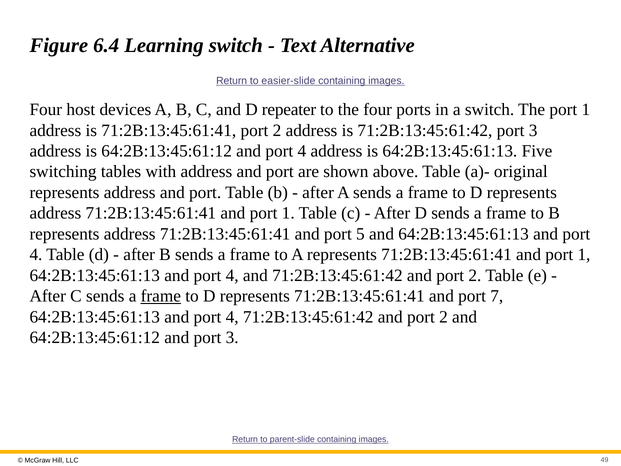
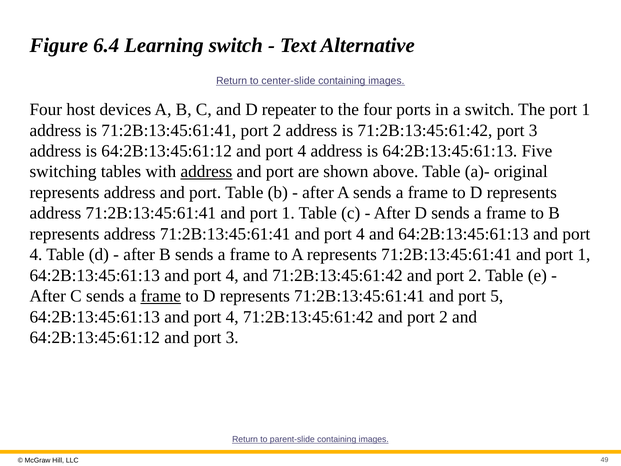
easier-slide: easier-slide -> center-slide
address at (206, 172) underline: none -> present
71:2B:13:45:61:41 and port 5: 5 -> 4
7: 7 -> 5
